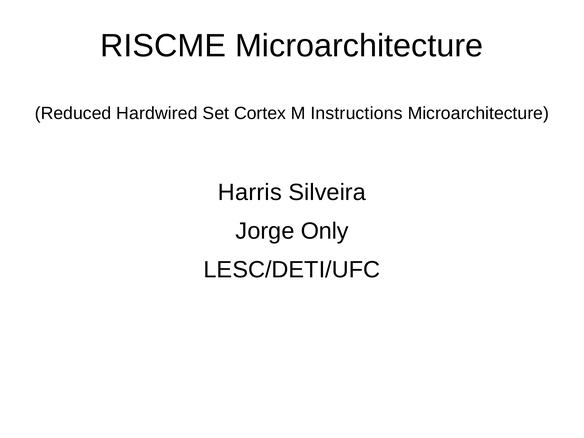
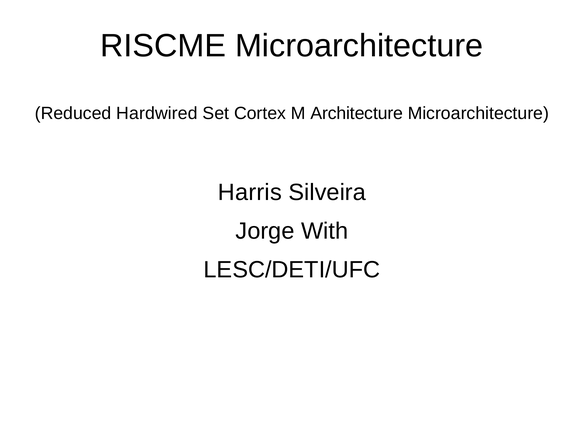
Instructions: Instructions -> Architecture
Only: Only -> With
